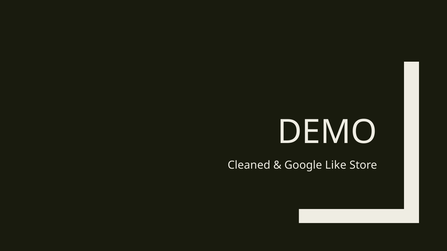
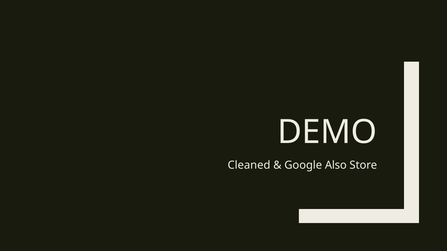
Like: Like -> Also
